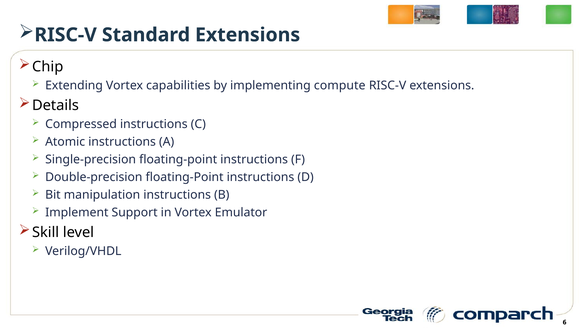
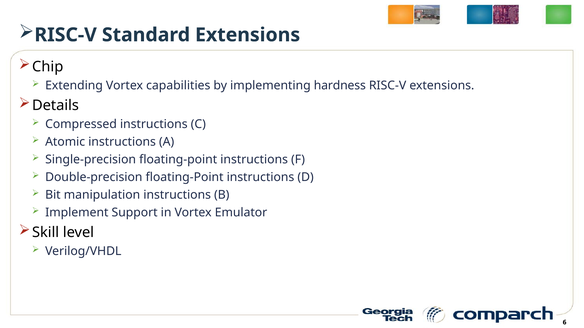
compute: compute -> hardness
